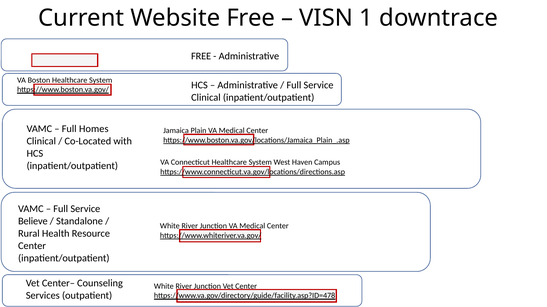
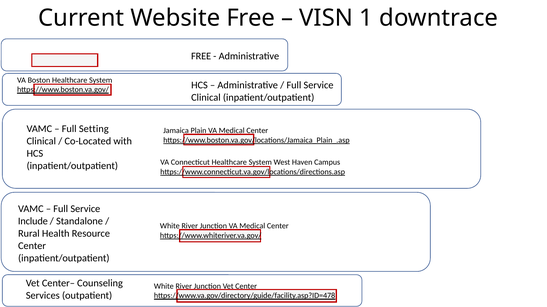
Homes: Homes -> Setting
Believe: Believe -> Include
